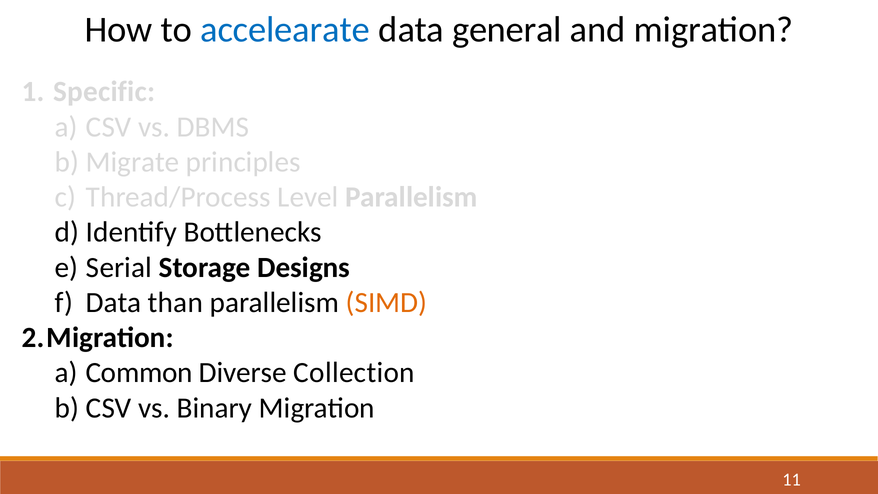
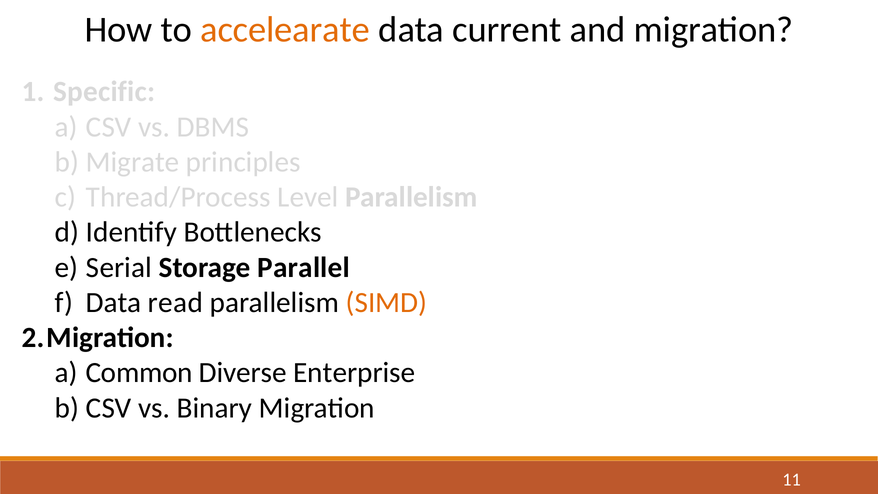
accelearate colour: blue -> orange
general: general -> current
Designs: Designs -> Parallel
than: than -> read
Collection: Collection -> Enterprise
